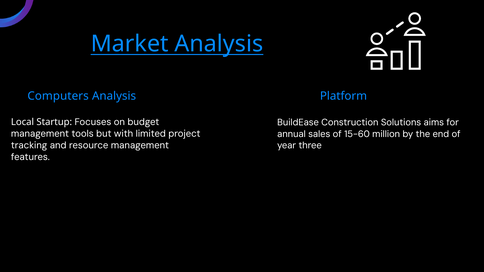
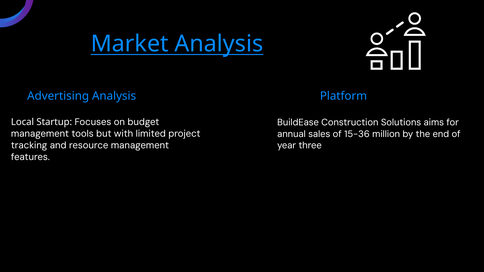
Computers: Computers -> Advertising
15-60: 15-60 -> 15-36
